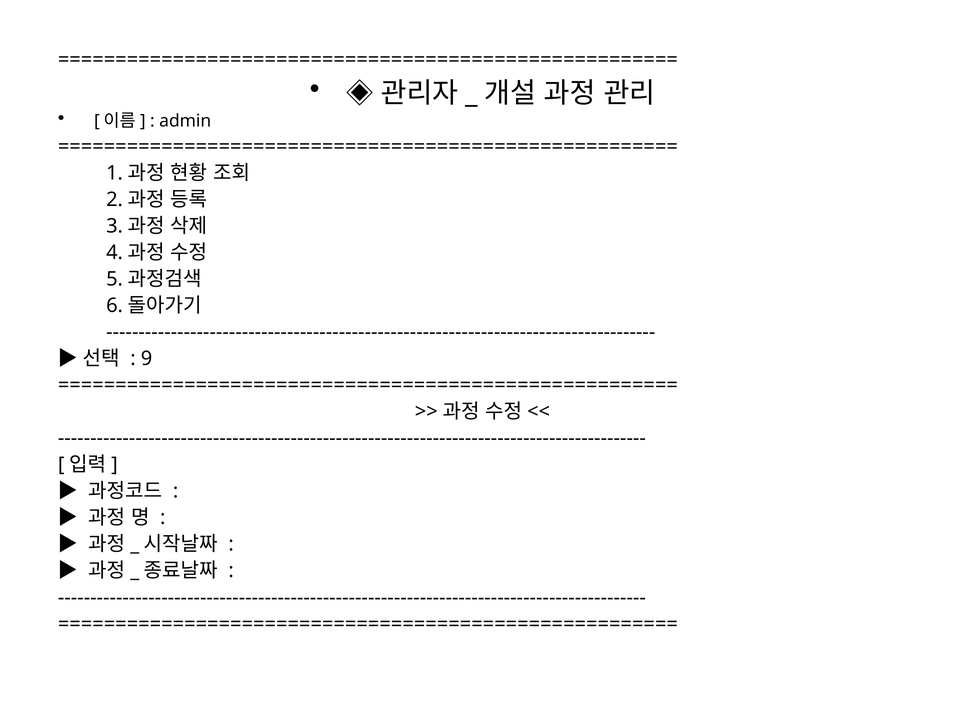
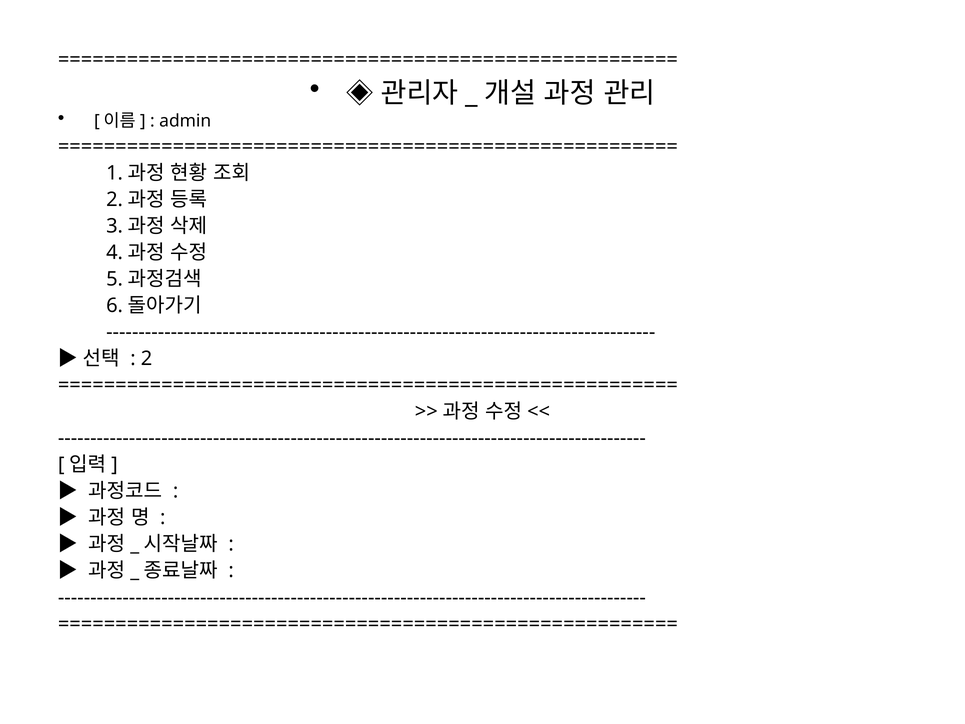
9: 9 -> 2
